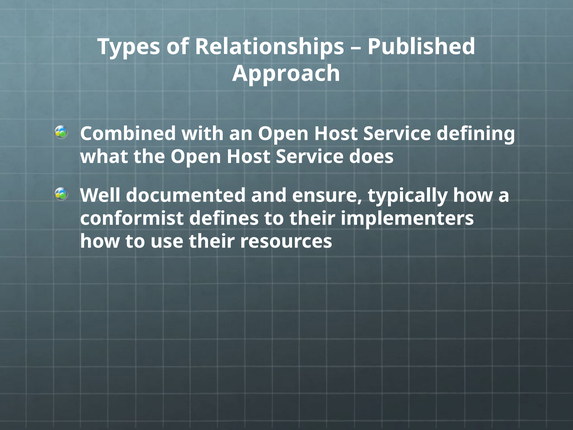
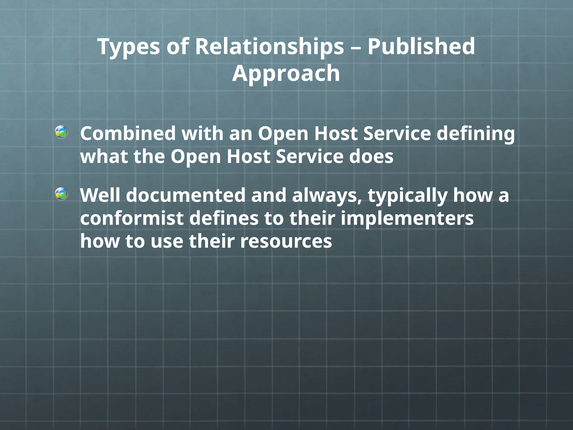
ensure: ensure -> always
